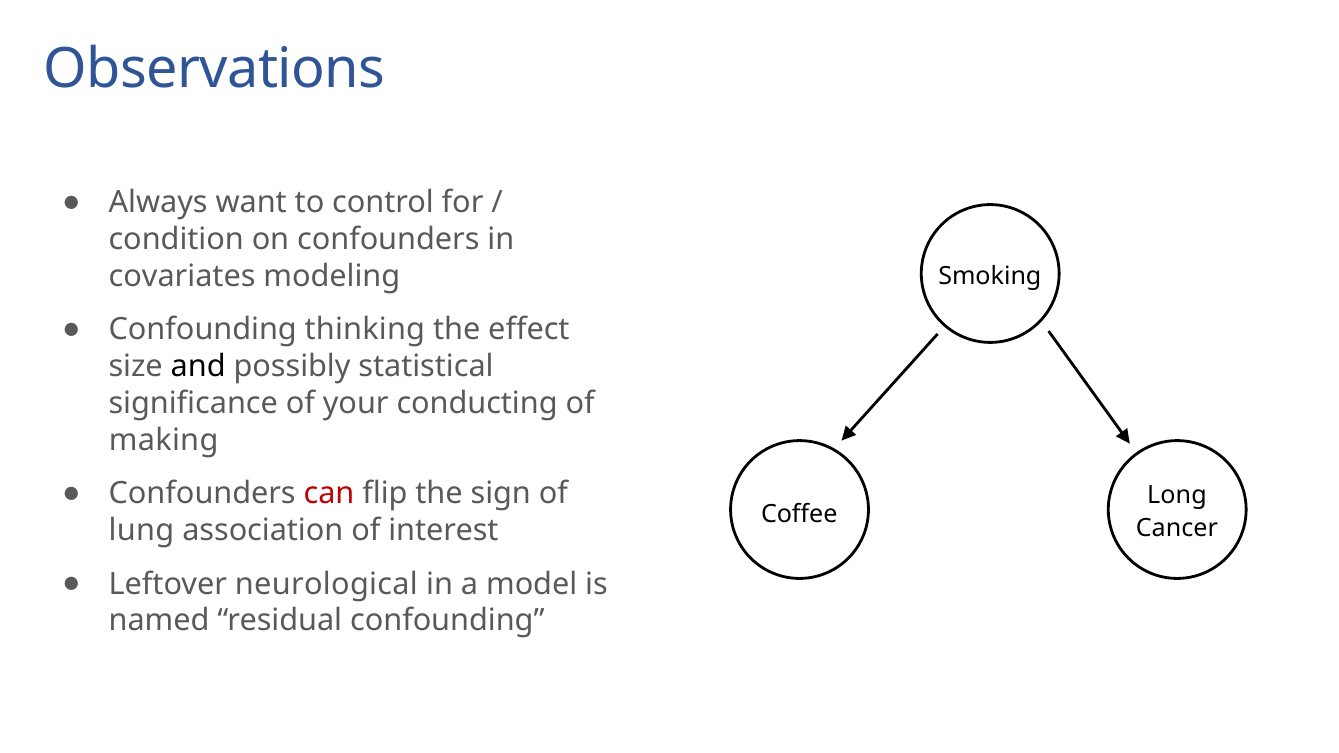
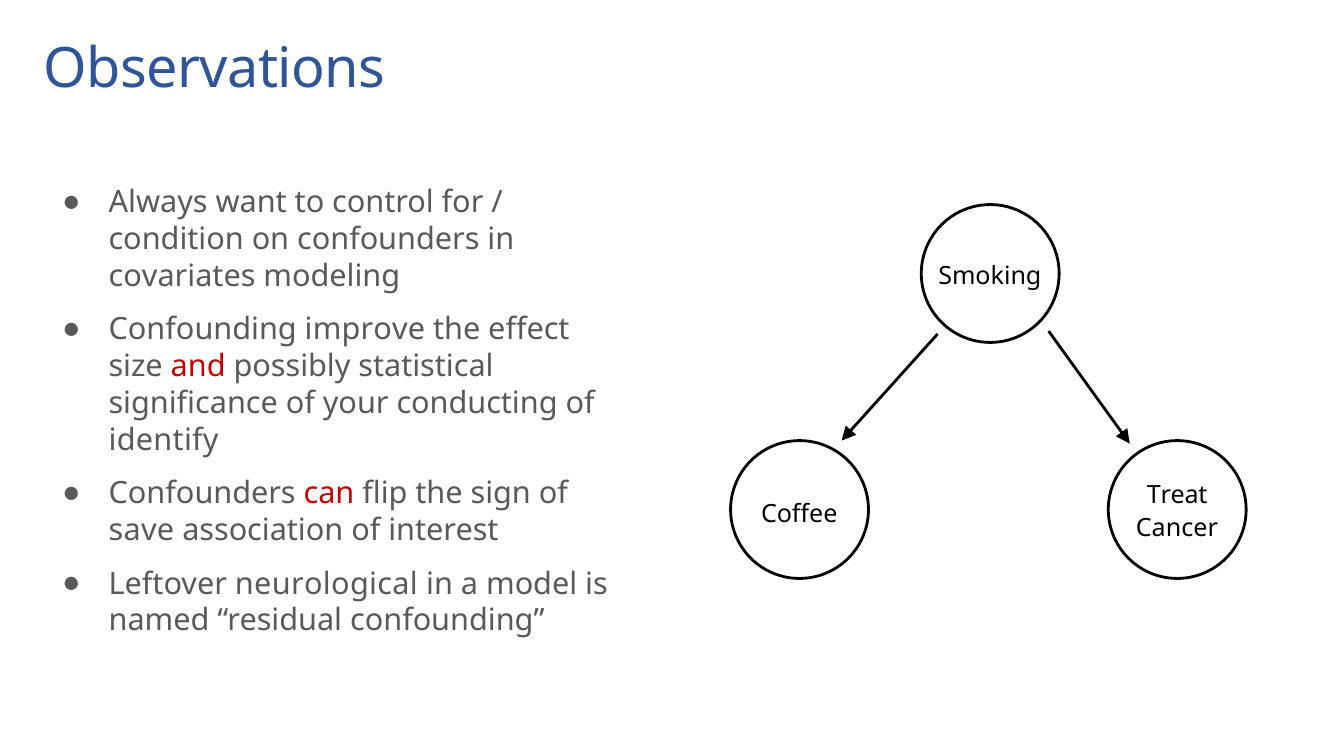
thinking: thinking -> improve
and colour: black -> red
making: making -> identify
Long: Long -> Treat
lung: lung -> save
